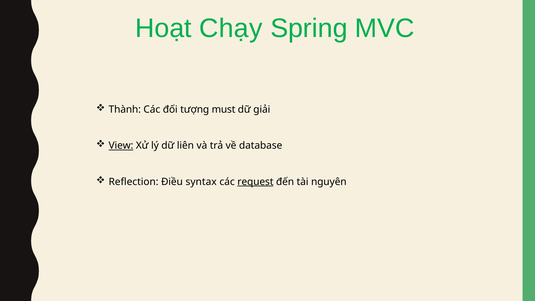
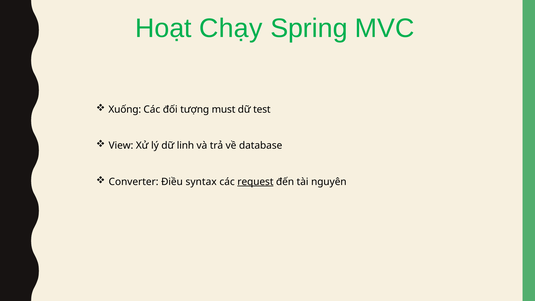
Thành: Thành -> Xuống
giải: giải -> test
View underline: present -> none
liên: liên -> linh
Reflection: Reflection -> Converter
